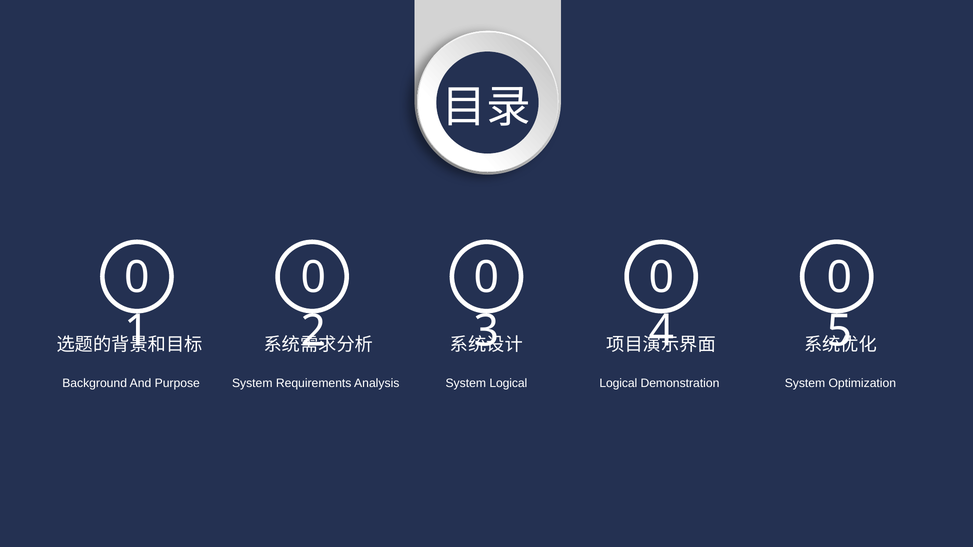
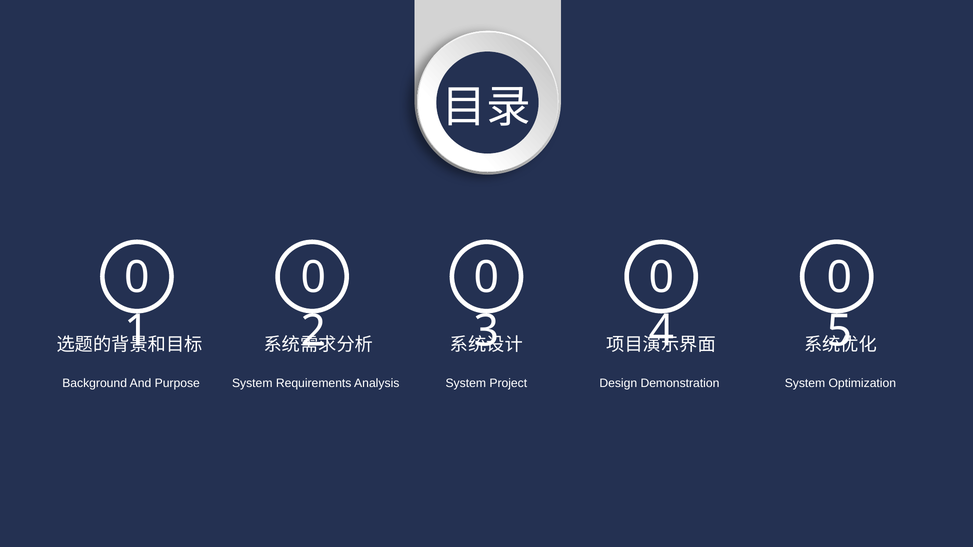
System Logical: Logical -> Project
Logical at (618, 383): Logical -> Design
